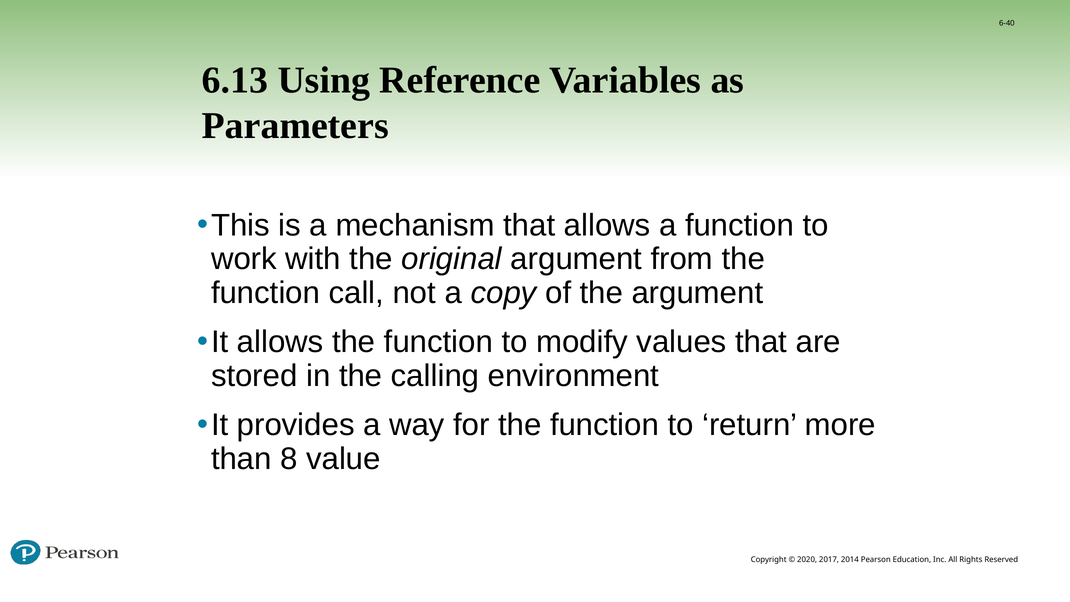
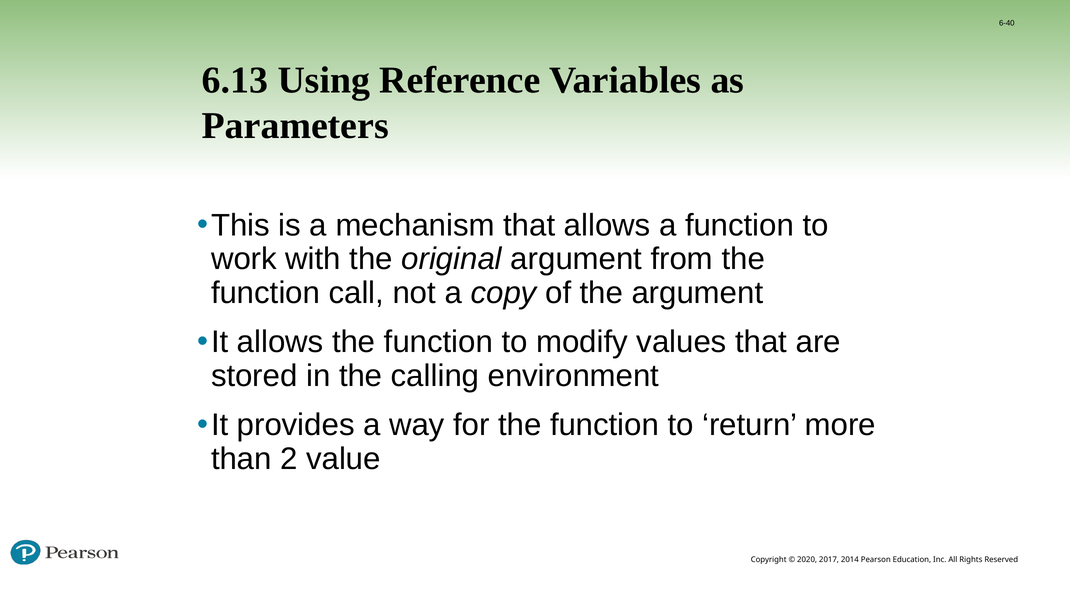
8: 8 -> 2
